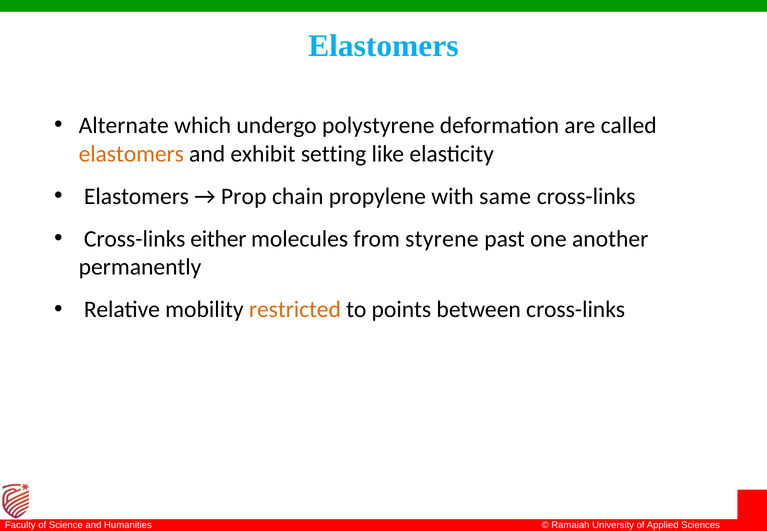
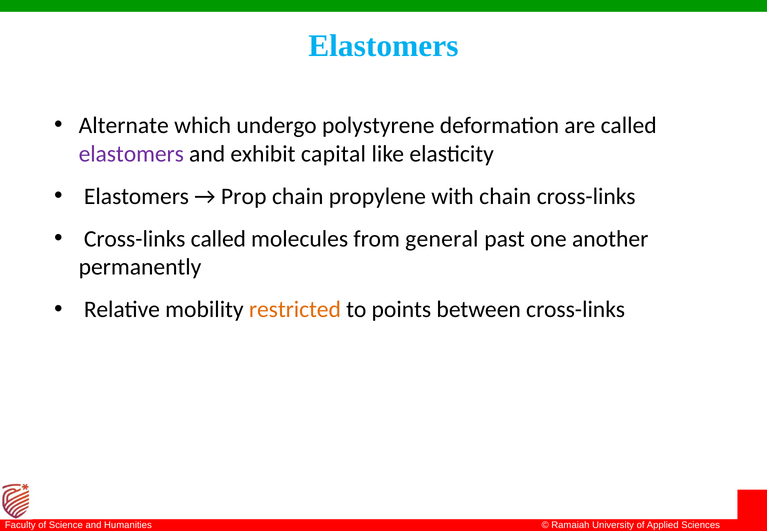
elastomers at (131, 154) colour: orange -> purple
setting: setting -> capital
with same: same -> chain
Cross-links either: either -> called
styrene: styrene -> general
